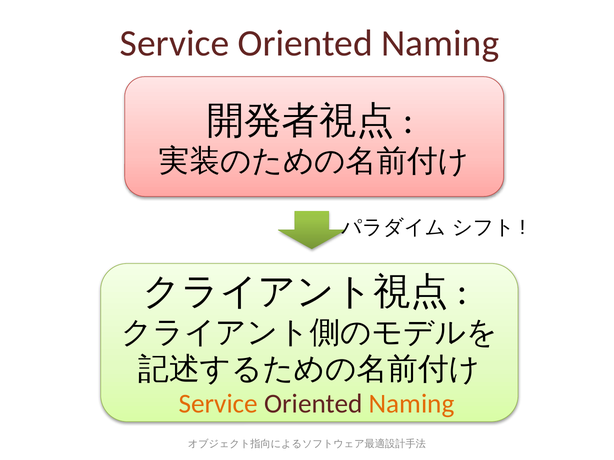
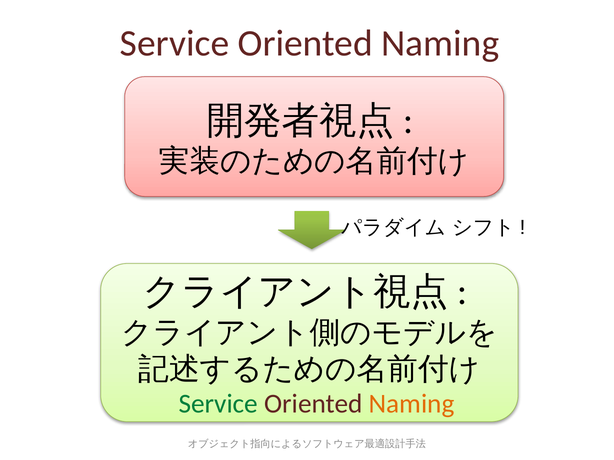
Service at (218, 404) colour: orange -> green
